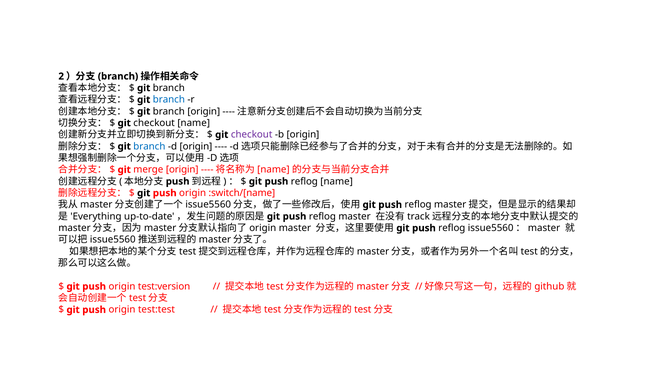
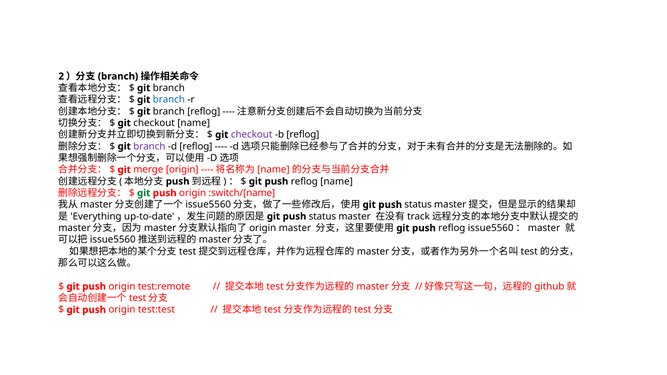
branch origin: origin -> reflog
b origin: origin -> reflog
branch at (149, 146) colour: blue -> purple
d origin: origin -> reflog
git at (144, 193) colour: black -> green
reflog at (418, 205): reflog -> status
reflog at (322, 216): reflog -> status
test:version: test:version -> test:remote
